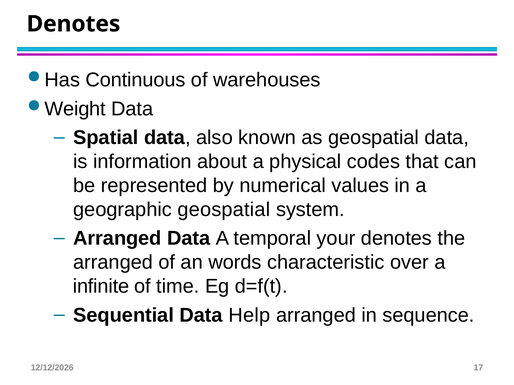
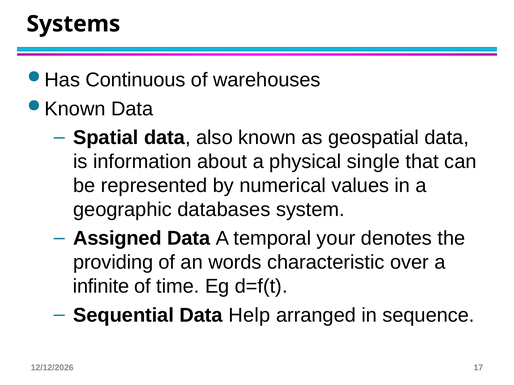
Denotes at (73, 24): Denotes -> Systems
Weight at (75, 109): Weight -> Known
codes: codes -> single
geographic geospatial: geospatial -> databases
Arranged at (117, 239): Arranged -> Assigned
arranged at (113, 263): arranged -> providing
